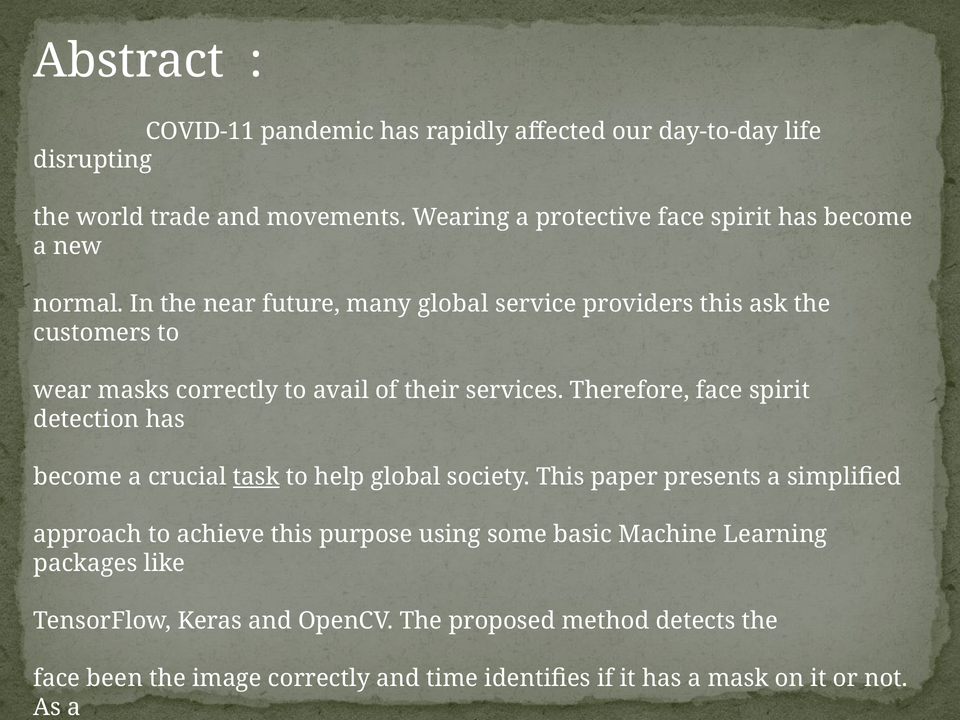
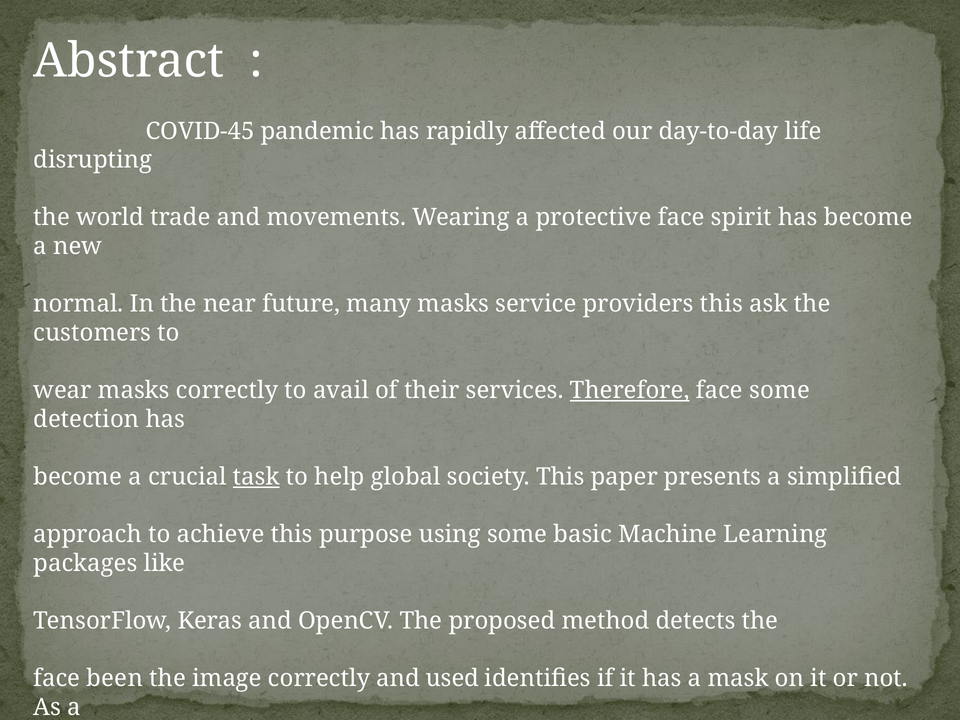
COVID-11: COVID-11 -> COVID-45
many global: global -> masks
Therefore underline: none -> present
spirit at (780, 390): spirit -> some
time: time -> used
